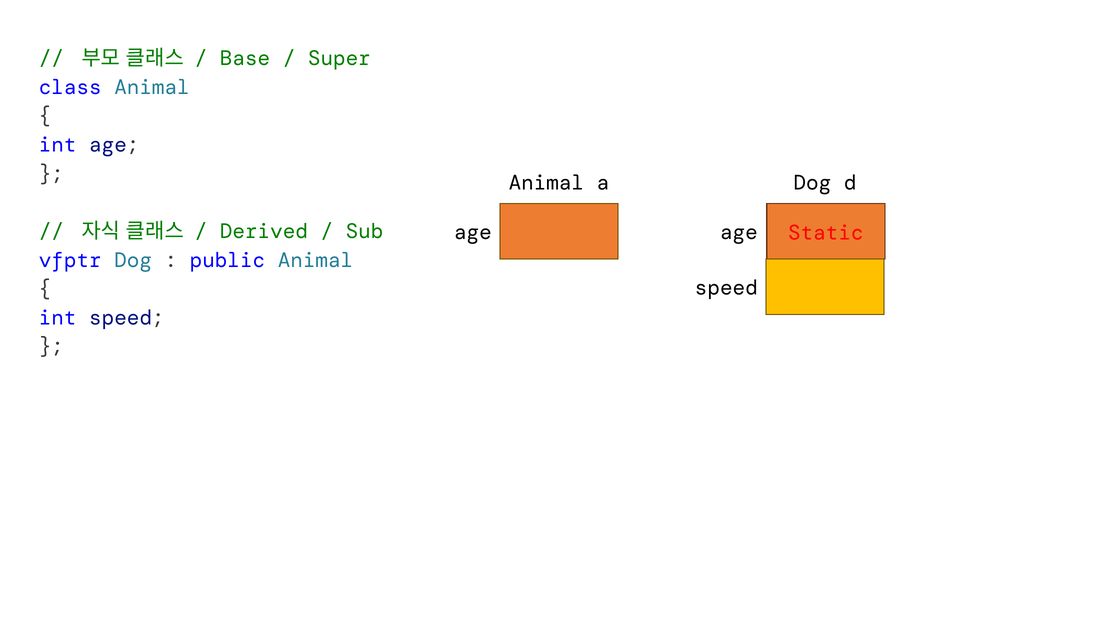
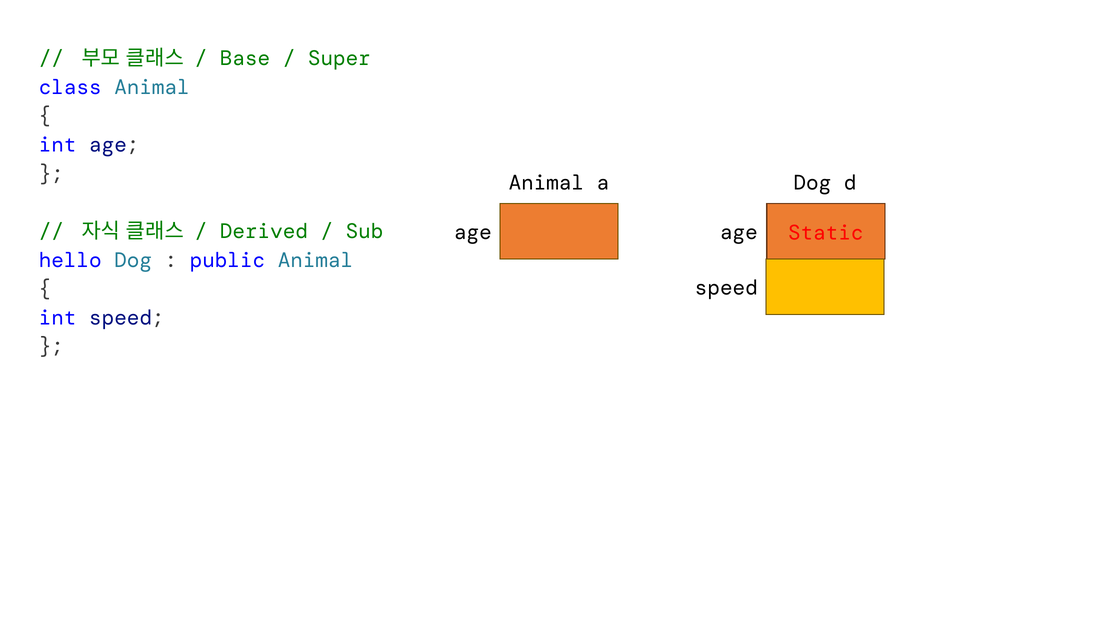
vfptr: vfptr -> hello
